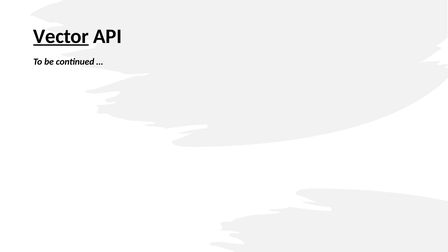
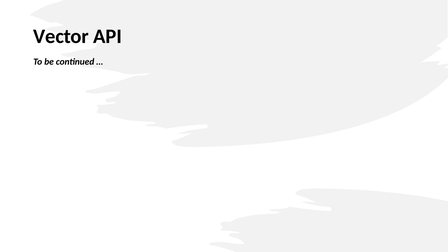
Vector underline: present -> none
